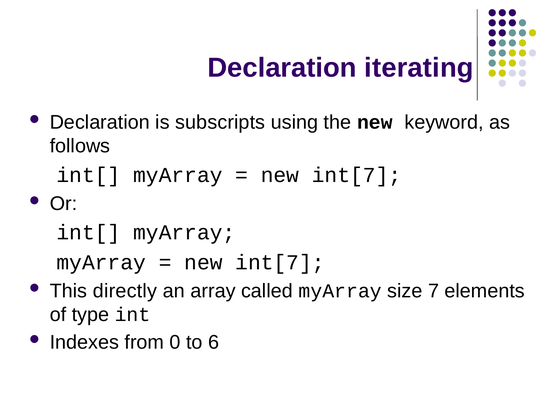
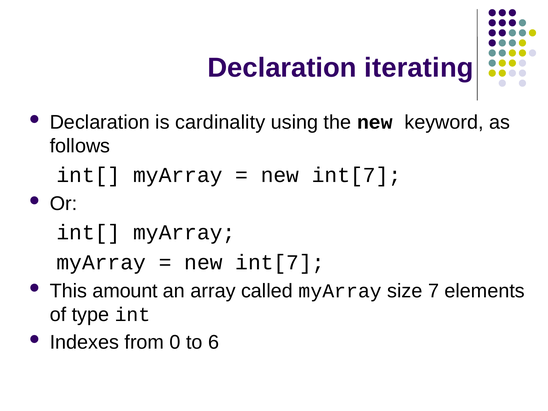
subscripts: subscripts -> cardinality
directly: directly -> amount
